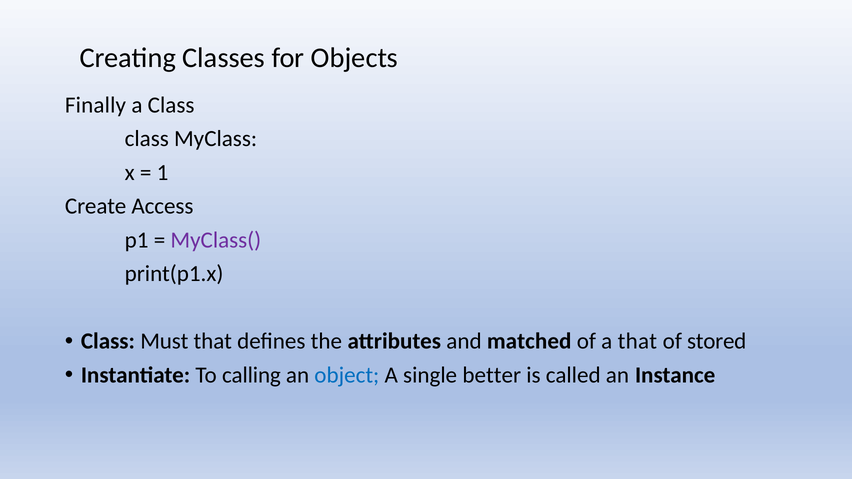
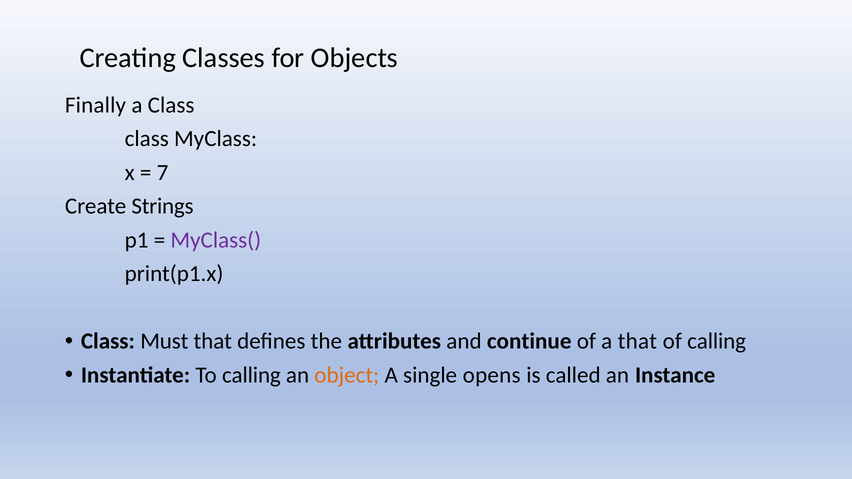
1: 1 -> 7
Access: Access -> Strings
matched: matched -> continue
of stored: stored -> calling
object colour: blue -> orange
better: better -> opens
